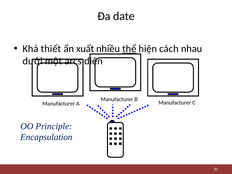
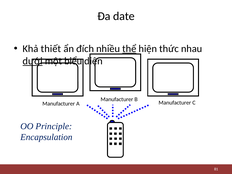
xuất: xuất -> đích
cách: cách -> thức
dưới underline: none -> present
arcs: arcs -> biểu
